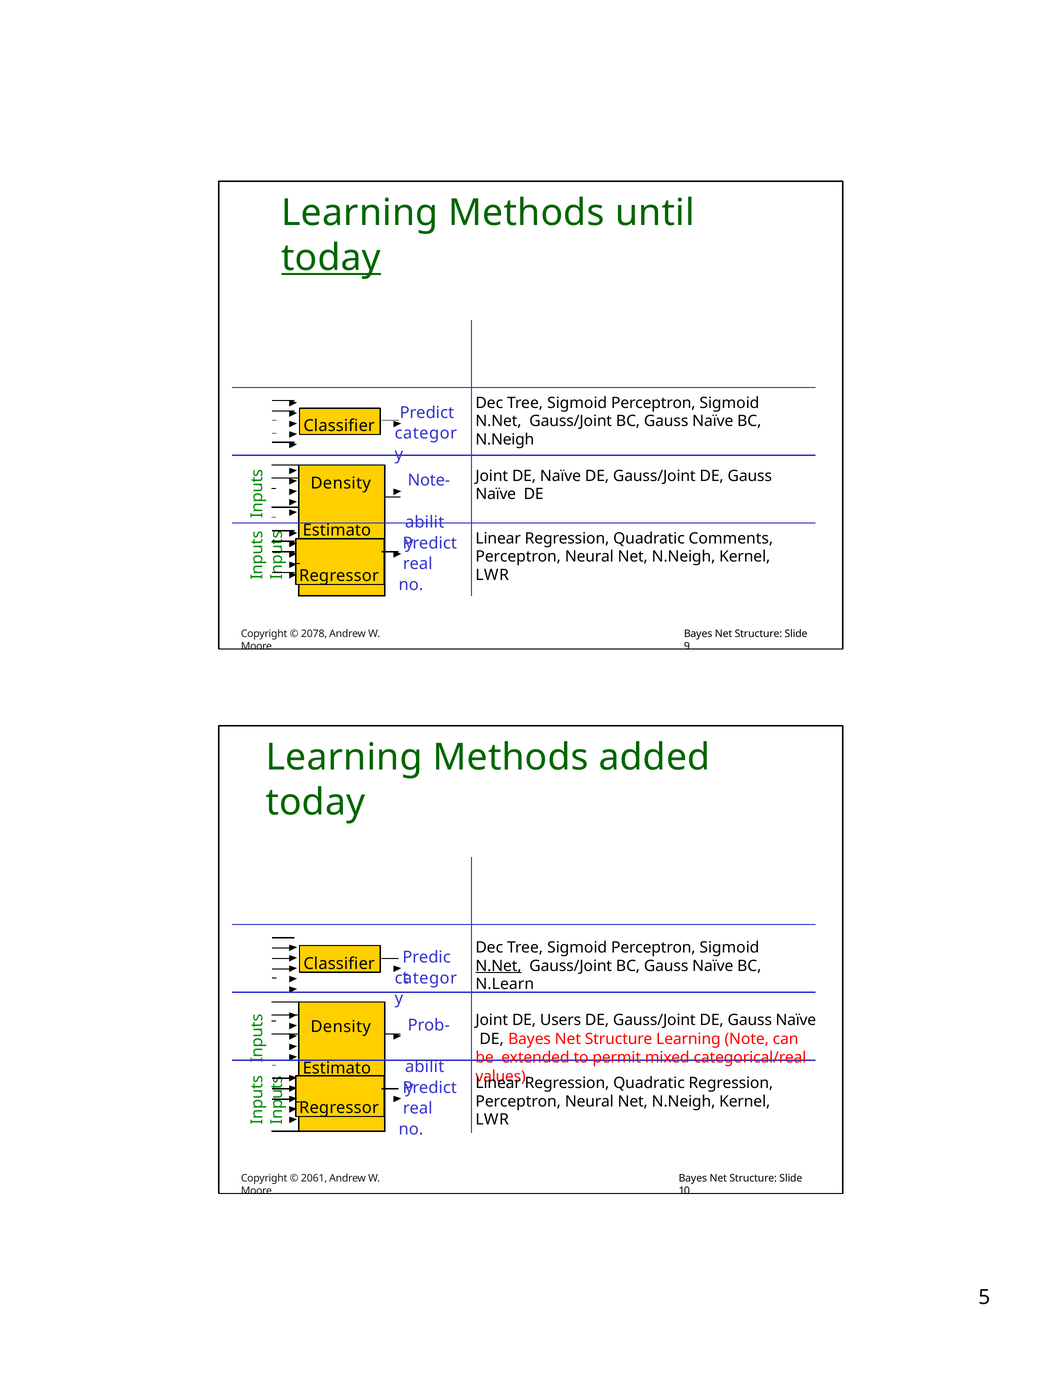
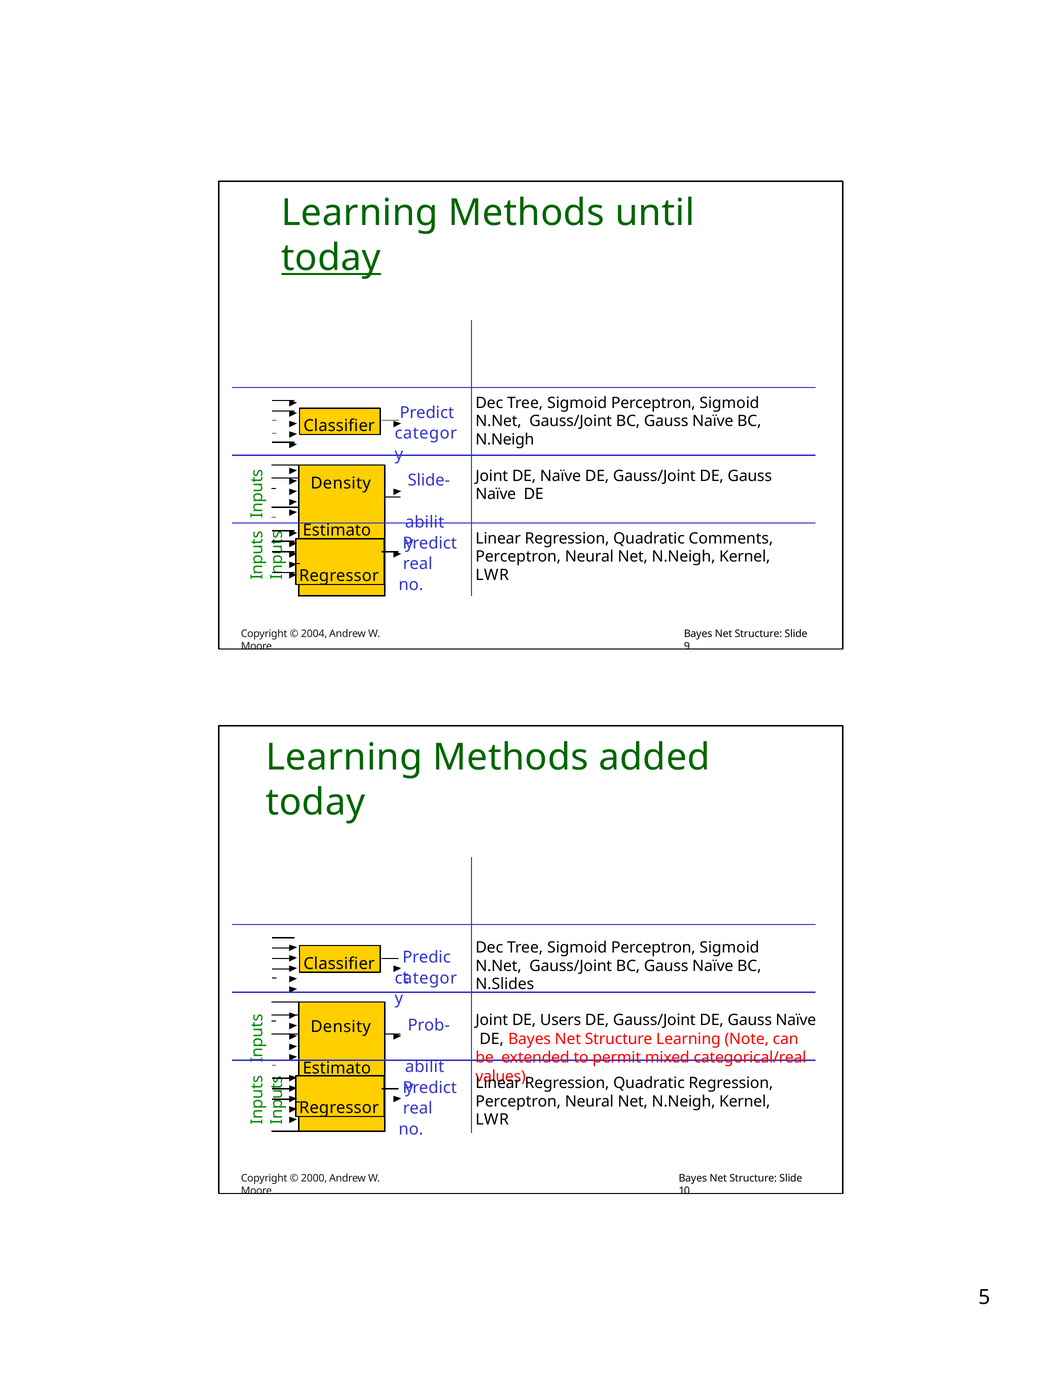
Note-: Note- -> Slide-
2078: 2078 -> 2004
N.Net at (499, 966) underline: present -> none
N.Learn: N.Learn -> N.Slides
2061: 2061 -> 2000
